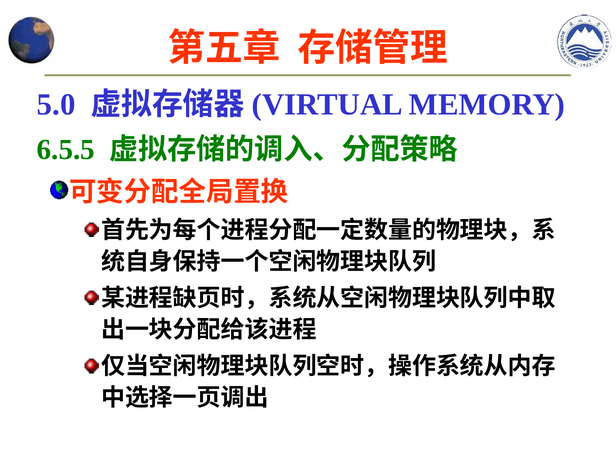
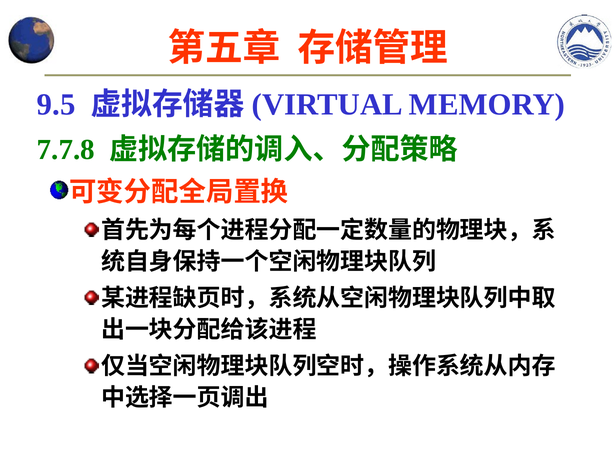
5.0: 5.0 -> 9.5
6.5.5: 6.5.5 -> 7.7.8
